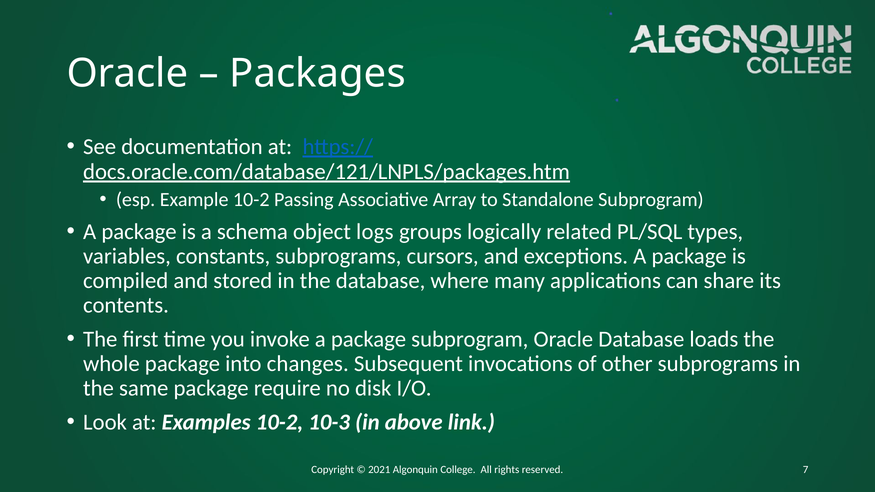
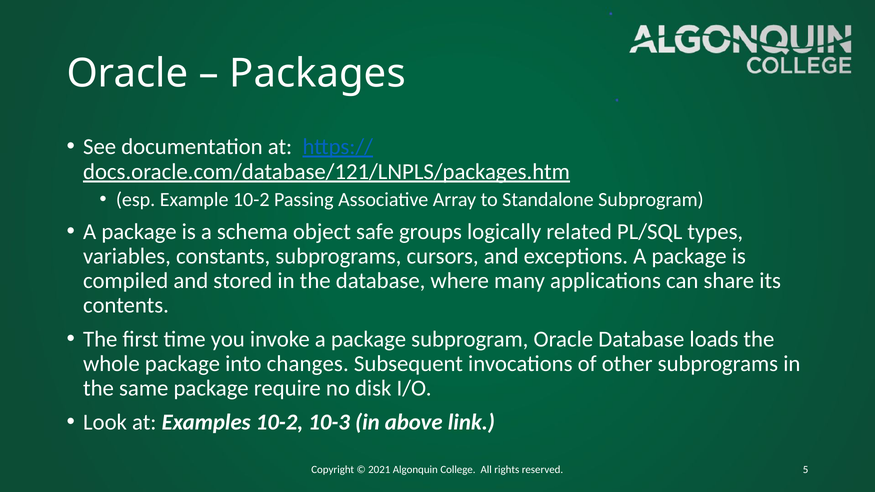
logs: logs -> safe
7: 7 -> 5
